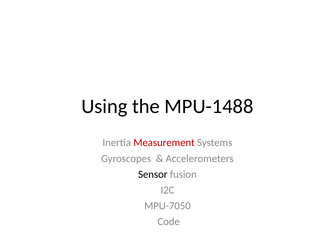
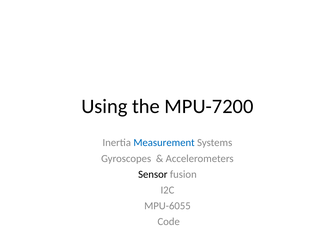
MPU-1488: MPU-1488 -> MPU-7200
Measurement colour: red -> blue
MPU-7050: MPU-7050 -> MPU-6055
